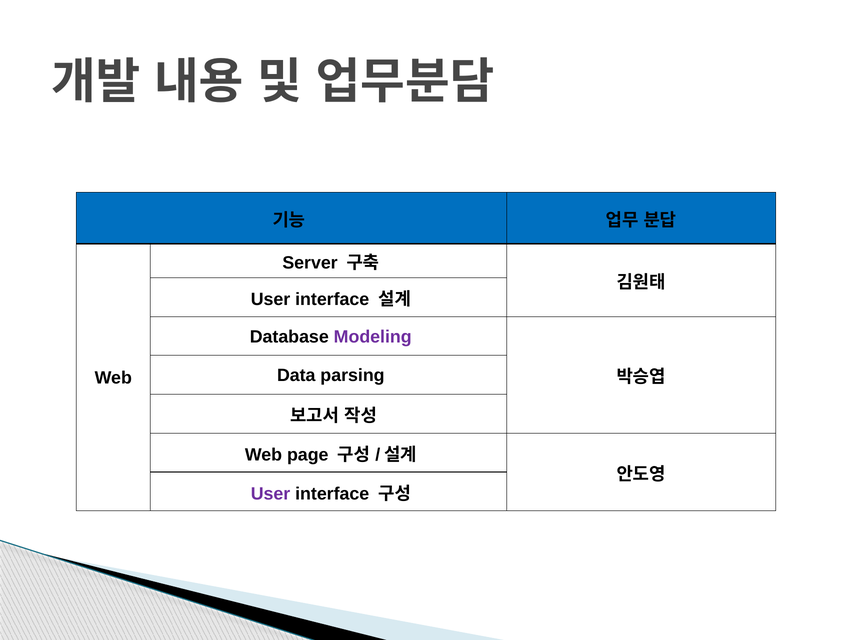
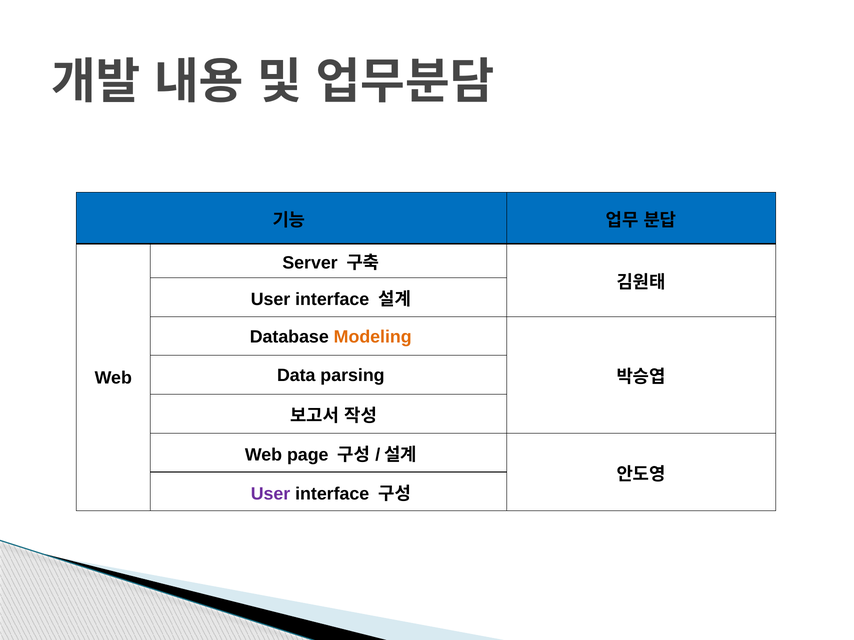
Modeling colour: purple -> orange
